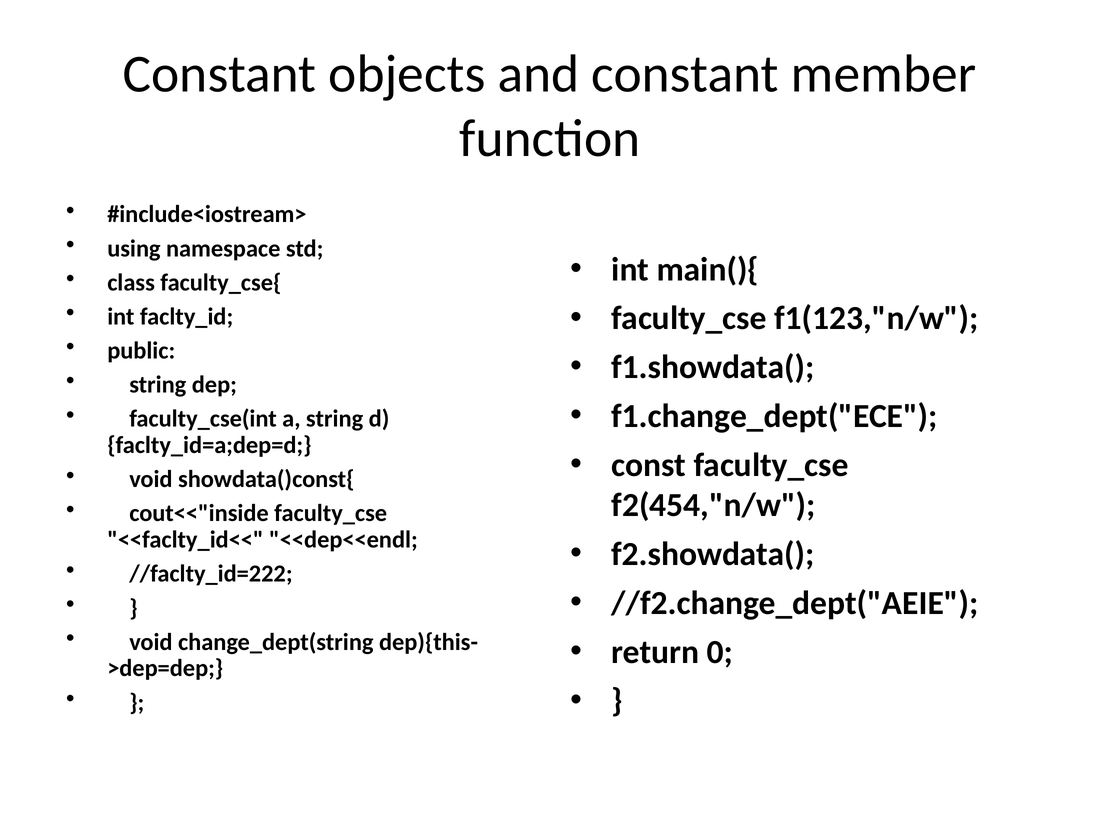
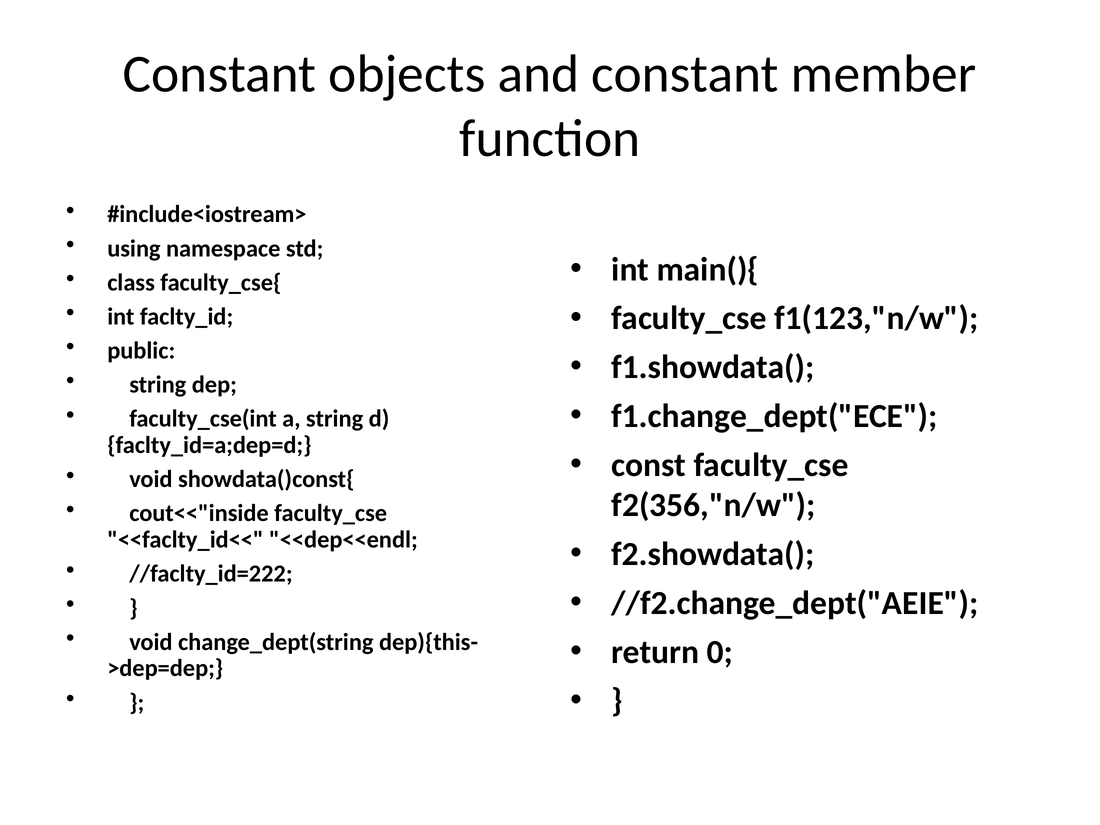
f2(454,"n/w: f2(454,"n/w -> f2(356,"n/w
